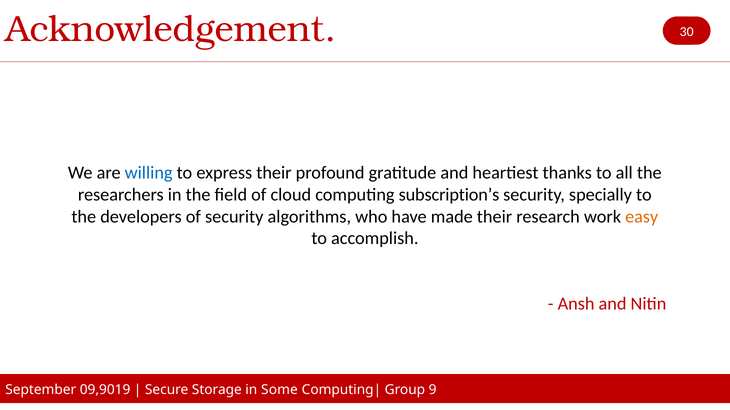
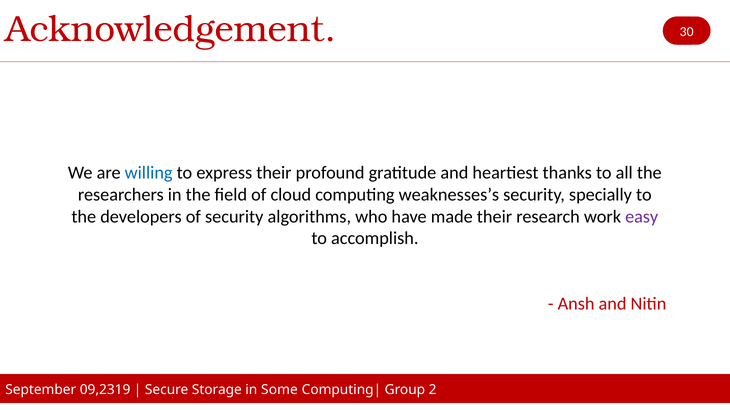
subscription’s: subscription’s -> weaknesses’s
easy colour: orange -> purple
09,9019: 09,9019 -> 09,2319
9: 9 -> 2
